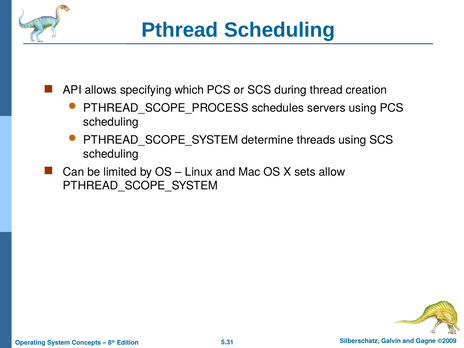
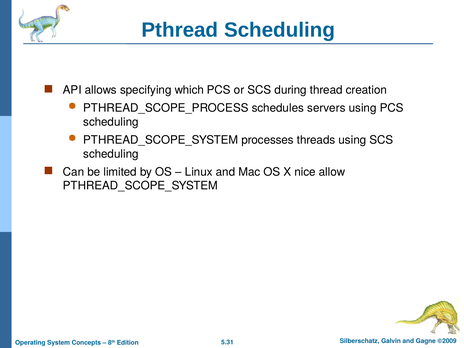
determine: determine -> processes
sets: sets -> nice
